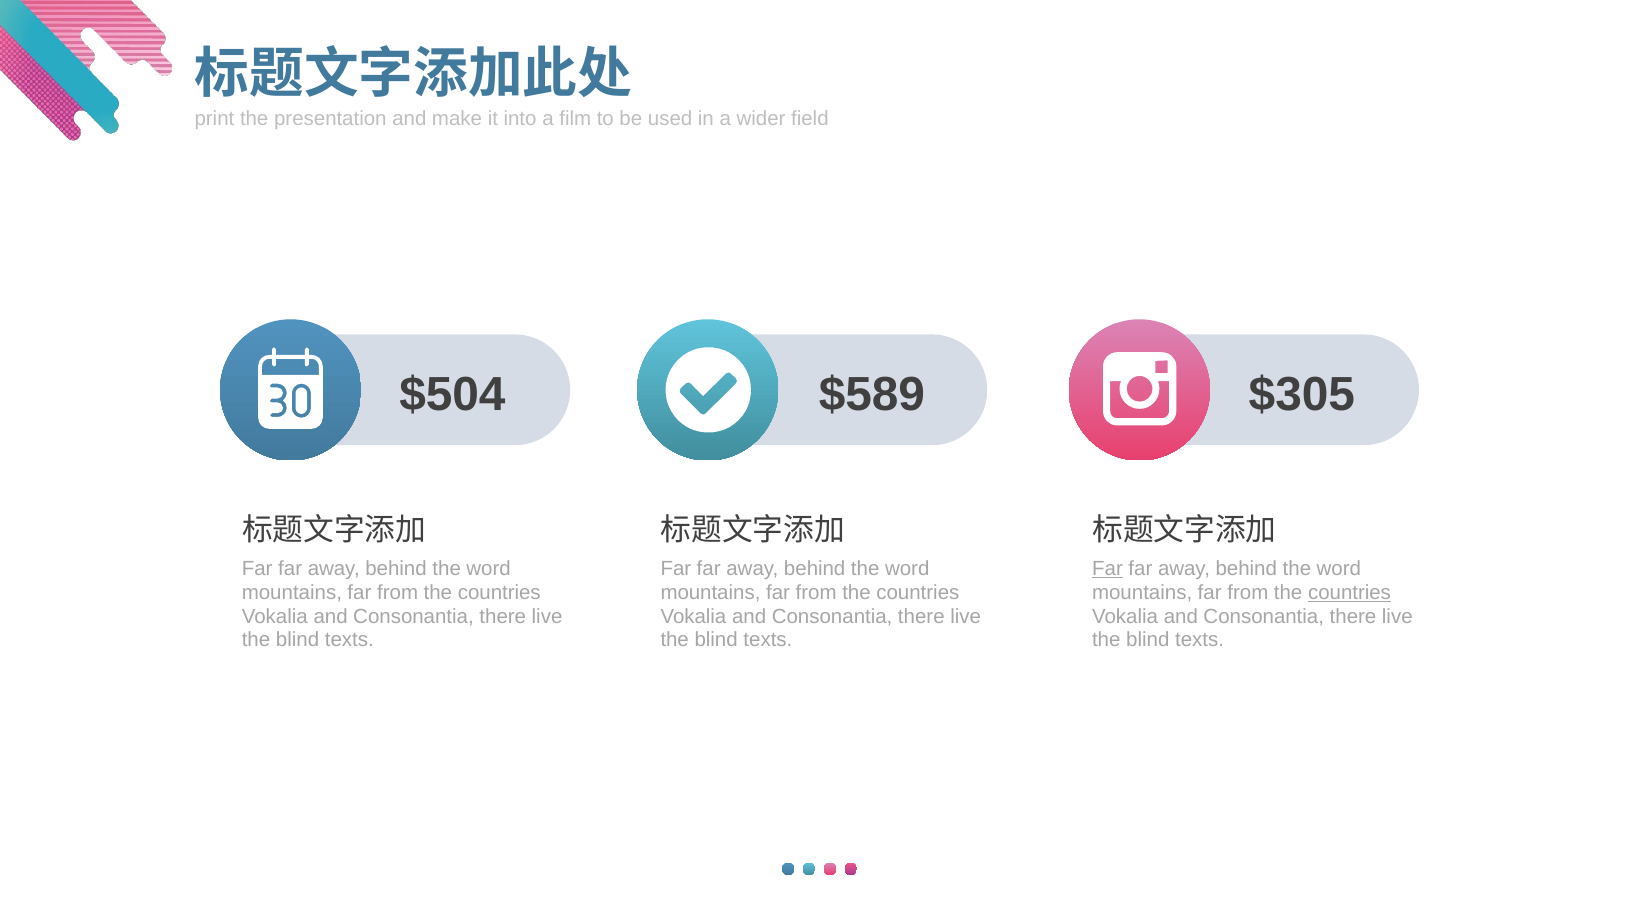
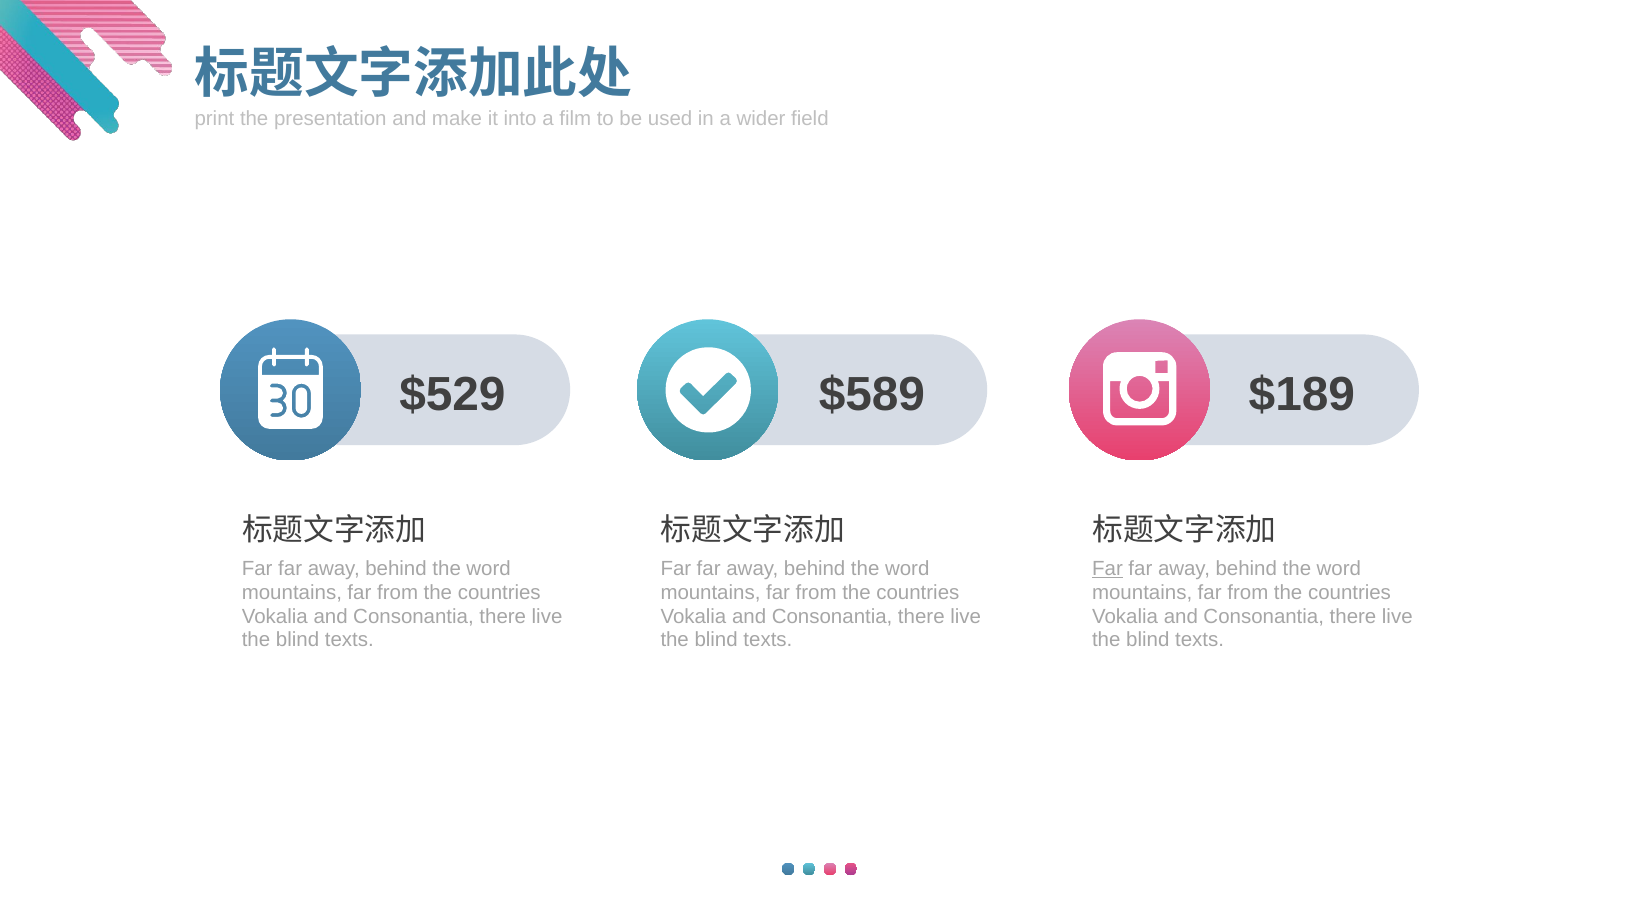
$504: $504 -> $529
$305: $305 -> $189
countries at (1350, 592) underline: present -> none
